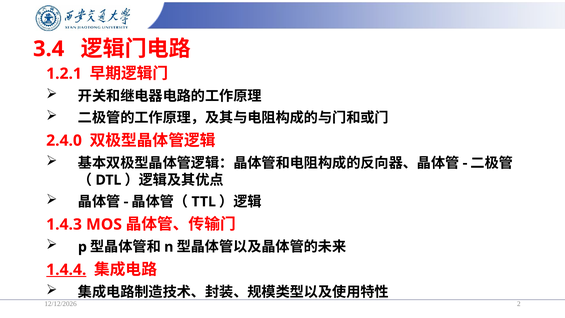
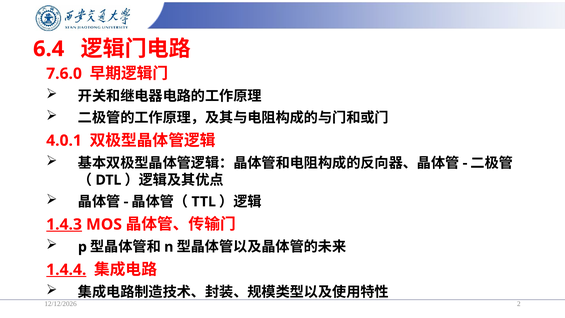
3.4: 3.4 -> 6.4
1.2.1: 1.2.1 -> 7.6.0
2.4.0: 2.4.0 -> 4.0.1
1.4.3 underline: none -> present
